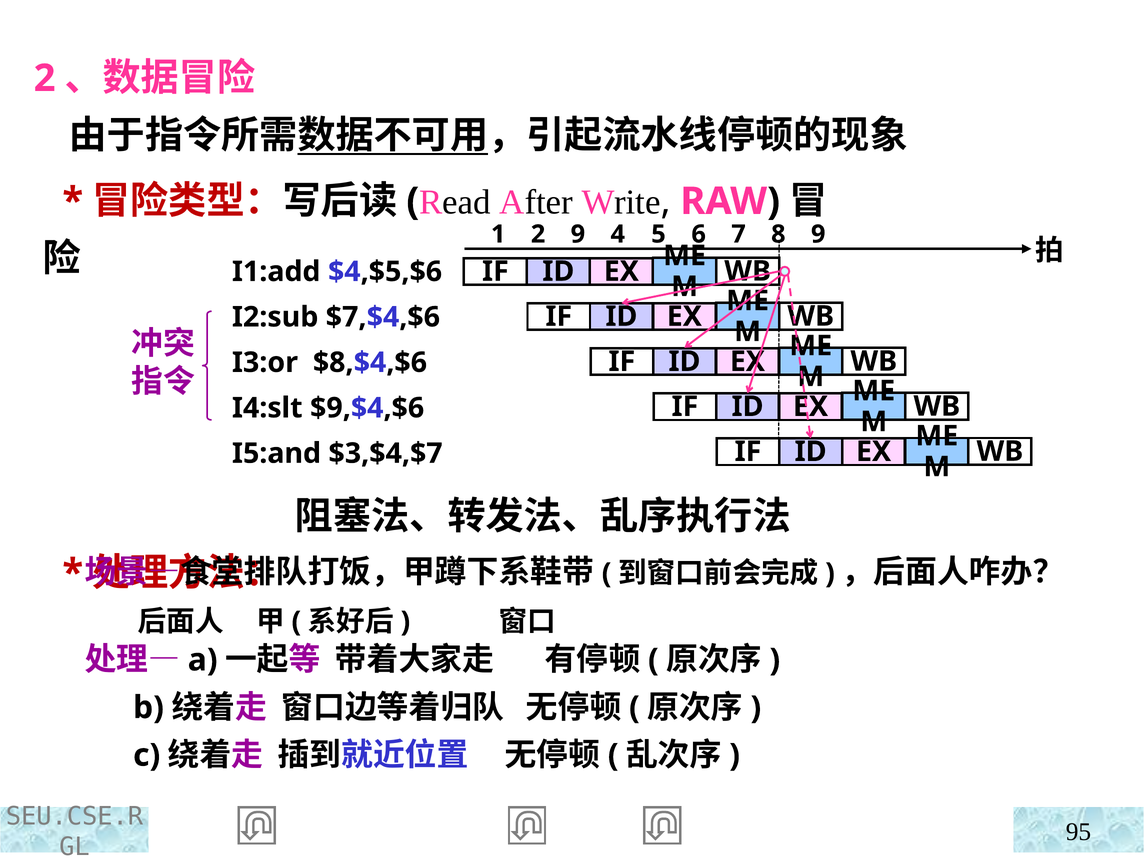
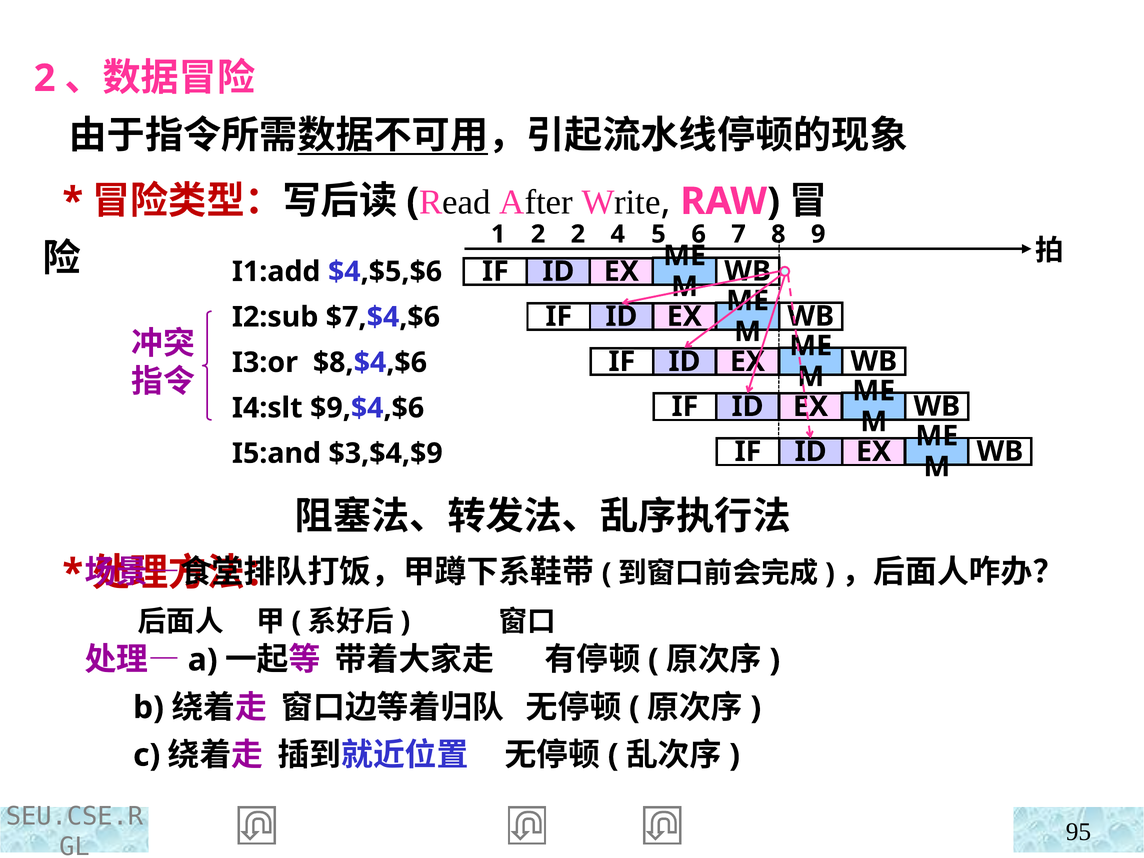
2 9: 9 -> 2
$3,$4,$7: $3,$4,$7 -> $3,$4,$9
